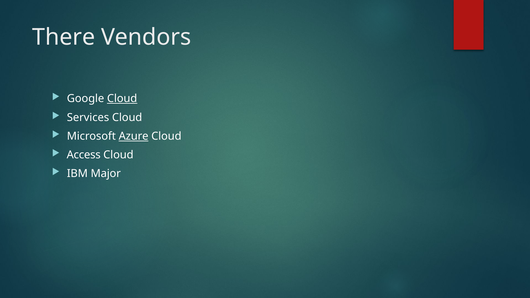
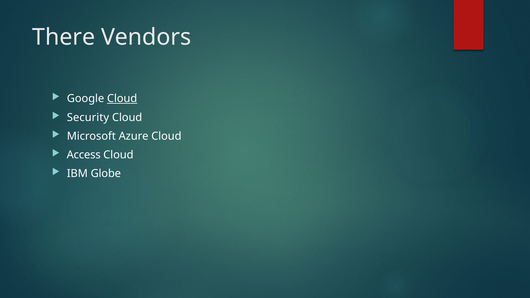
Services: Services -> Security
Azure underline: present -> none
Major: Major -> Globe
